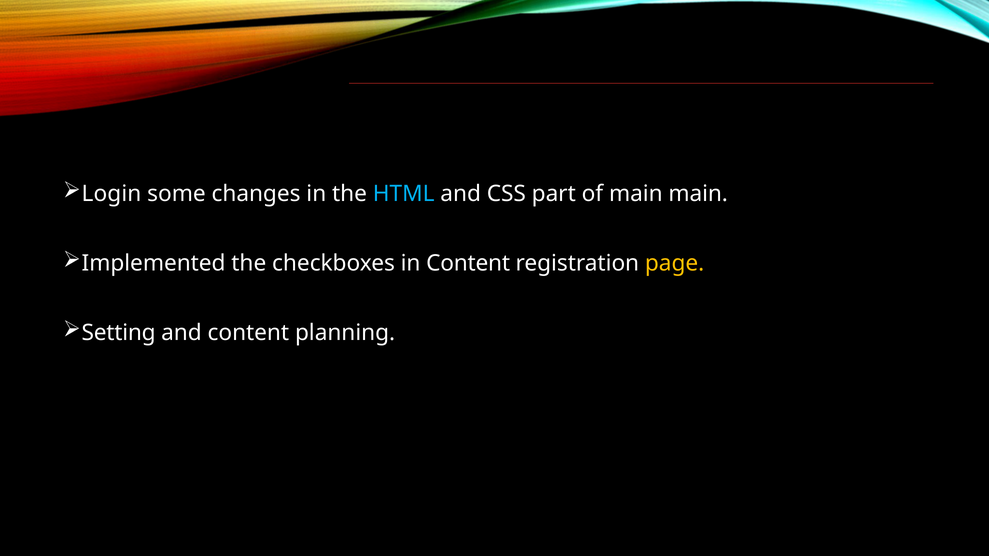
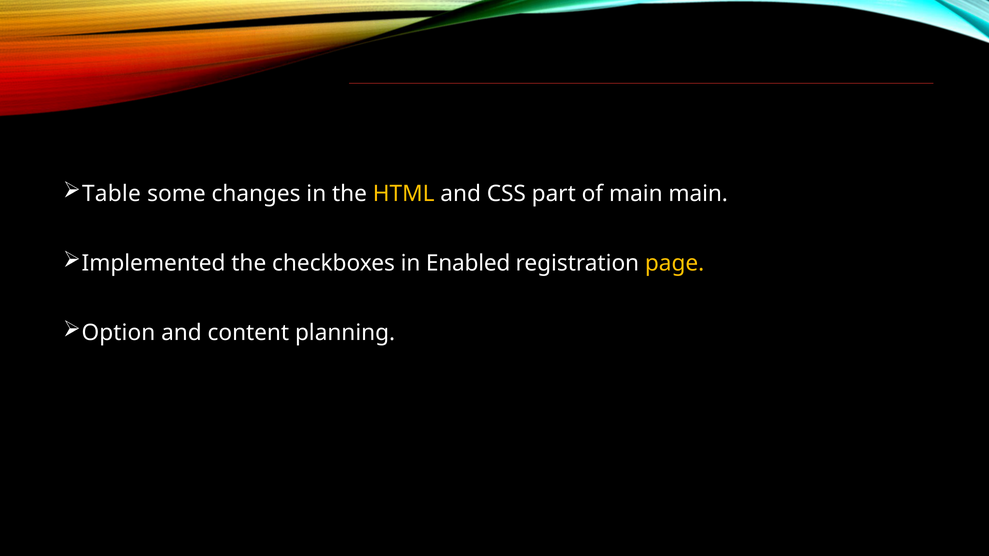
Login: Login -> Table
HTML colour: light blue -> yellow
in Content: Content -> Enabled
Setting: Setting -> Option
